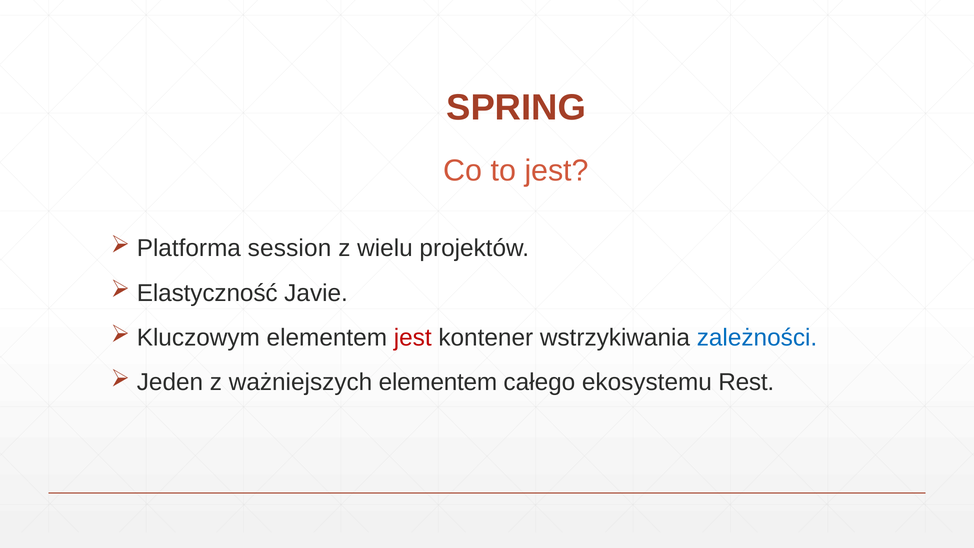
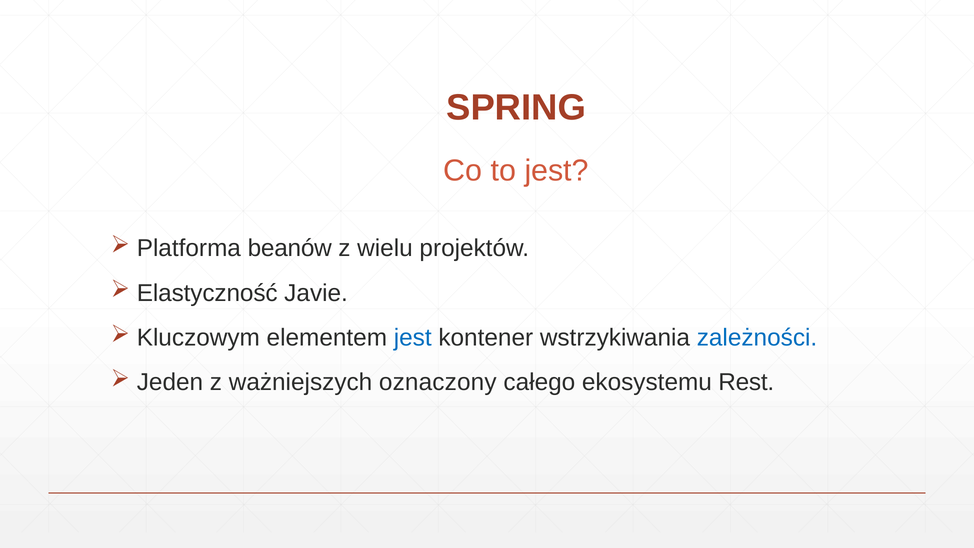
session: session -> beanów
jest at (413, 337) colour: red -> blue
ważniejszych elementem: elementem -> oznaczony
